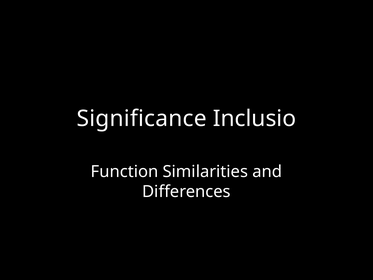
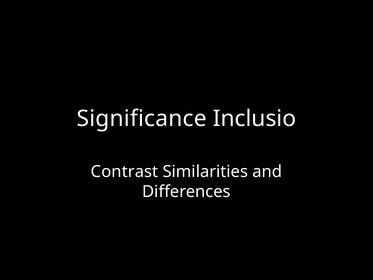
Function: Function -> Contrast
